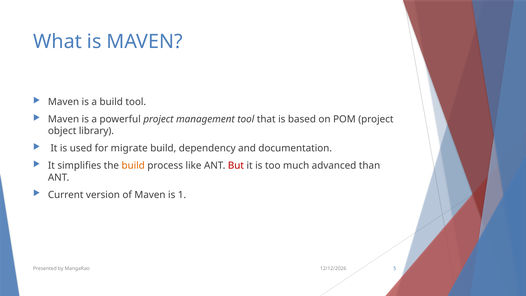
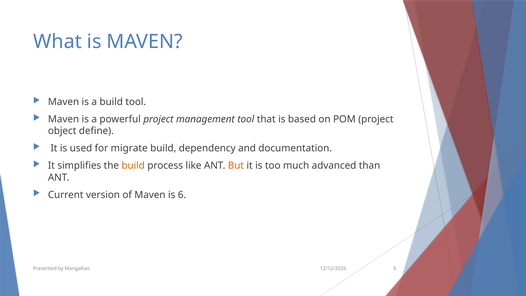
library: library -> define
But colour: red -> orange
1: 1 -> 6
